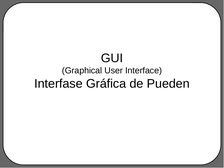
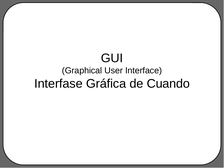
Pueden: Pueden -> Cuando
